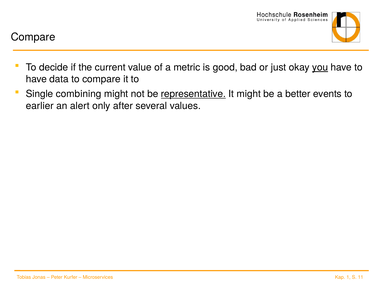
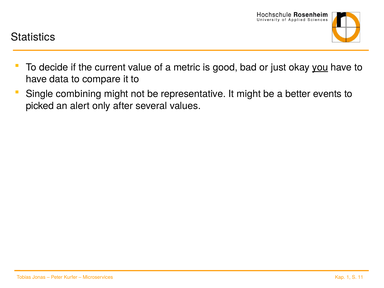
Compare at (33, 37): Compare -> Statistics
representative underline: present -> none
earlier: earlier -> picked
